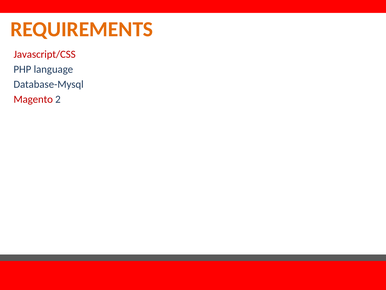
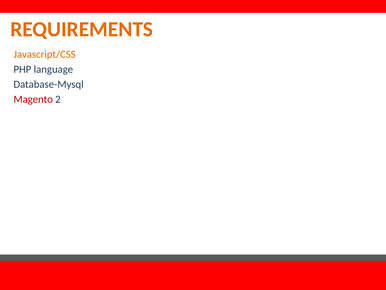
Javascript/CSS colour: red -> orange
